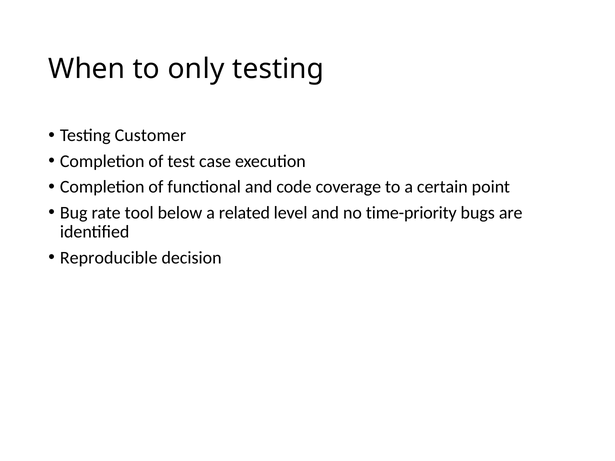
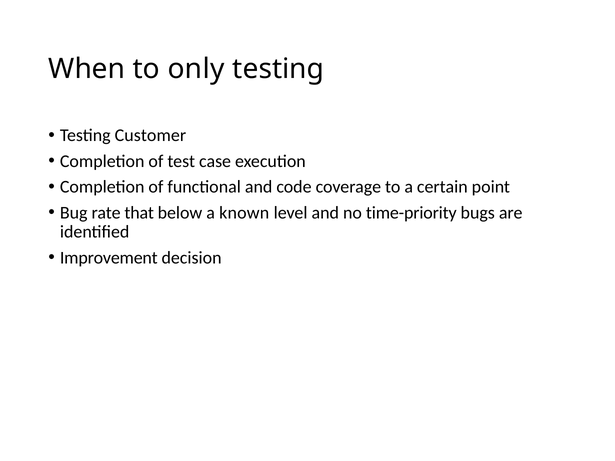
tool: tool -> that
related: related -> known
Reproducible: Reproducible -> Improvement
